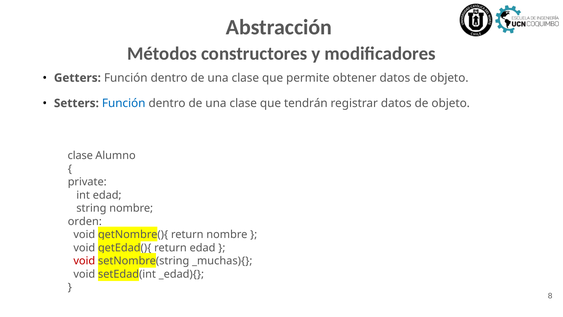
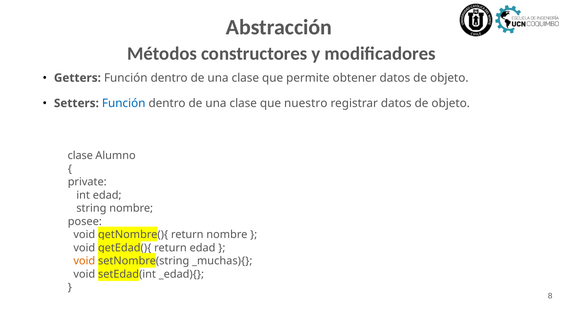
tendrán: tendrán -> nuestro
orden: orden -> posee
void at (84, 261) colour: red -> orange
